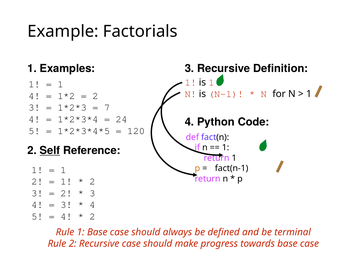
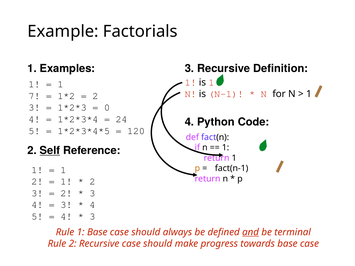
4 at (34, 96): 4 -> 7
7: 7 -> 0
2 at (92, 217): 2 -> 3
and underline: none -> present
